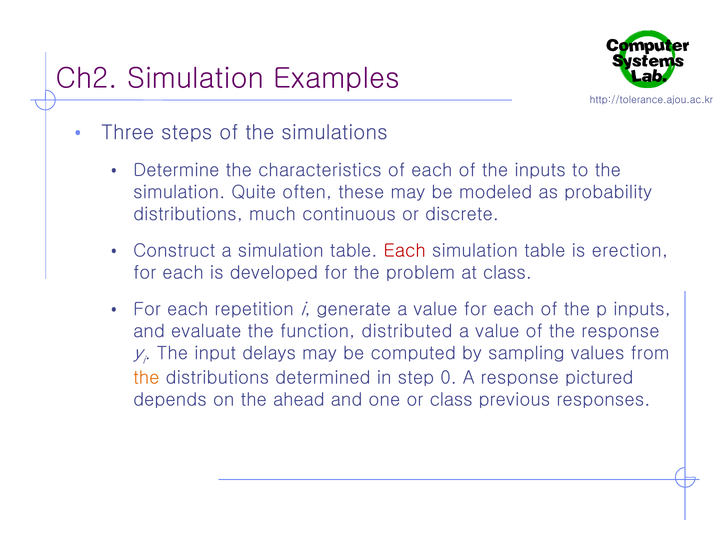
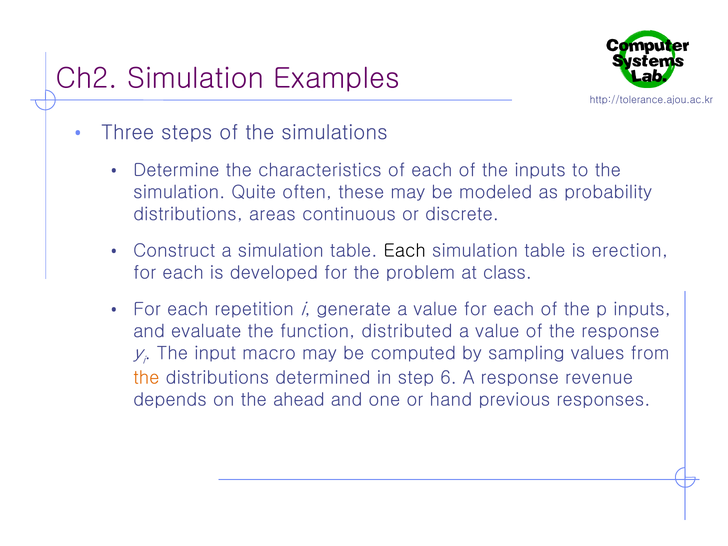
much: much -> areas
Each at (405, 251) colour: red -> black
delays: delays -> macro
0: 0 -> 6
pictured: pictured -> revenue
or class: class -> hand
